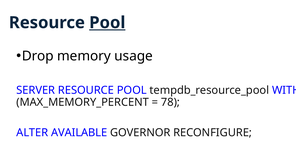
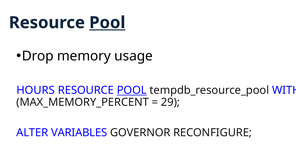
SERVER: SERVER -> HOURS
POOL at (132, 90) underline: none -> present
78: 78 -> 29
AVAILABLE: AVAILABLE -> VARIABLES
